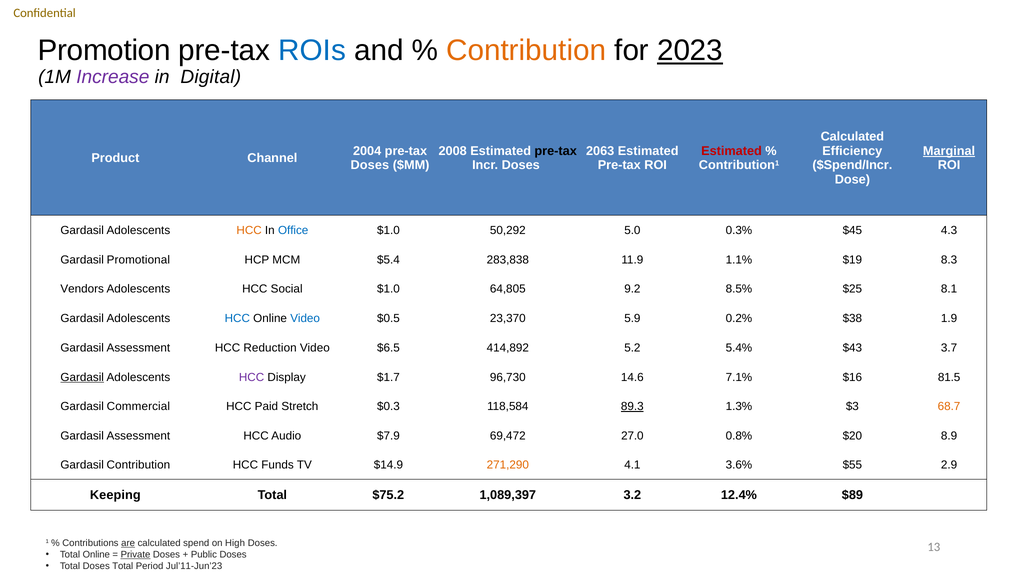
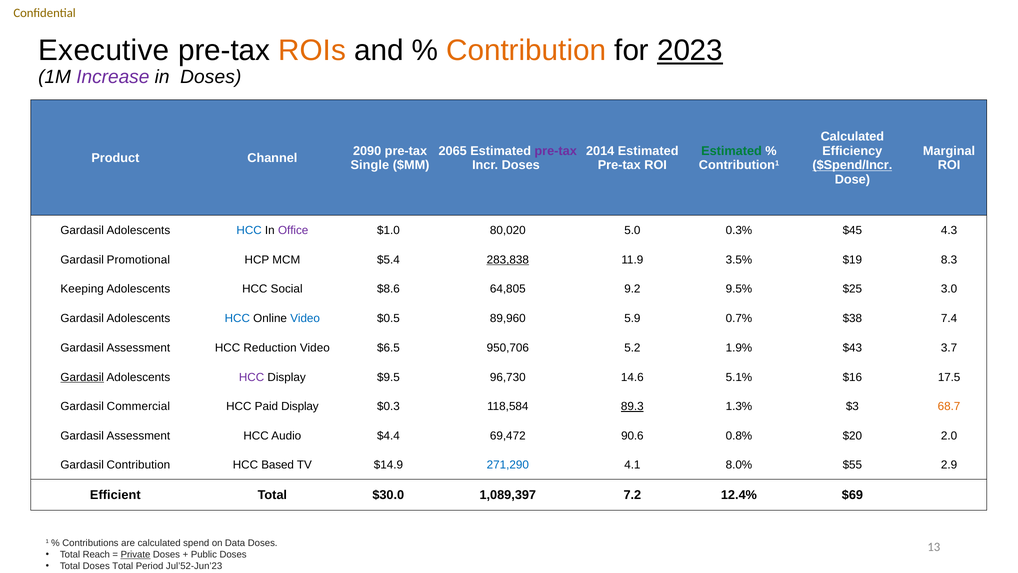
Promotion: Promotion -> Executive
ROIs colour: blue -> orange
in Digital: Digital -> Doses
2004: 2004 -> 2090
2008: 2008 -> 2065
pre-tax at (556, 151) colour: black -> purple
2063: 2063 -> 2014
Estimated at (732, 151) colour: red -> green
Marginal underline: present -> none
Doses at (370, 165): Doses -> Single
$Spend/Incr underline: none -> present
HCC at (249, 230) colour: orange -> blue
Office colour: blue -> purple
50,292: 50,292 -> 80,020
283,838 underline: none -> present
1.1%: 1.1% -> 3.5%
Vendors: Vendors -> Keeping
Social $1.0: $1.0 -> $8.6
8.5%: 8.5% -> 9.5%
8.1: 8.1 -> 3.0
23,370: 23,370 -> 89,960
0.2%: 0.2% -> 0.7%
1.9: 1.9 -> 7.4
414,892: 414,892 -> 950,706
5.4%: 5.4% -> 1.9%
$1.7: $1.7 -> $9.5
7.1%: 7.1% -> 5.1%
81.5: 81.5 -> 17.5
Paid Stretch: Stretch -> Display
$7.9: $7.9 -> $4.4
27.0: 27.0 -> 90.6
8.9: 8.9 -> 2.0
Funds: Funds -> Based
271,290 colour: orange -> blue
3.6%: 3.6% -> 8.0%
Keeping: Keeping -> Efficient
$75.2: $75.2 -> $30.0
3.2: 3.2 -> 7.2
$89: $89 -> $69
are underline: present -> none
High: High -> Data
Total Online: Online -> Reach
Jul’11-Jun’23: Jul’11-Jun’23 -> Jul’52-Jun’23
